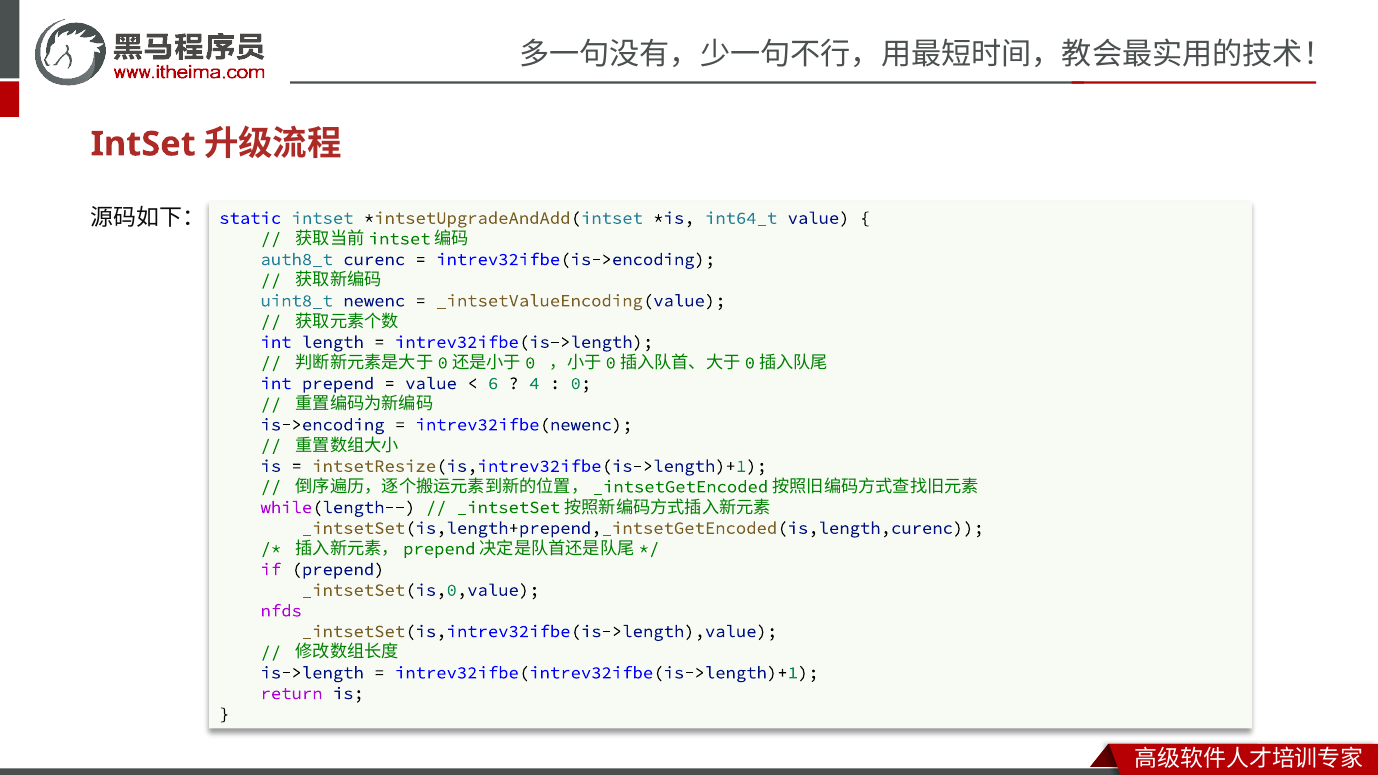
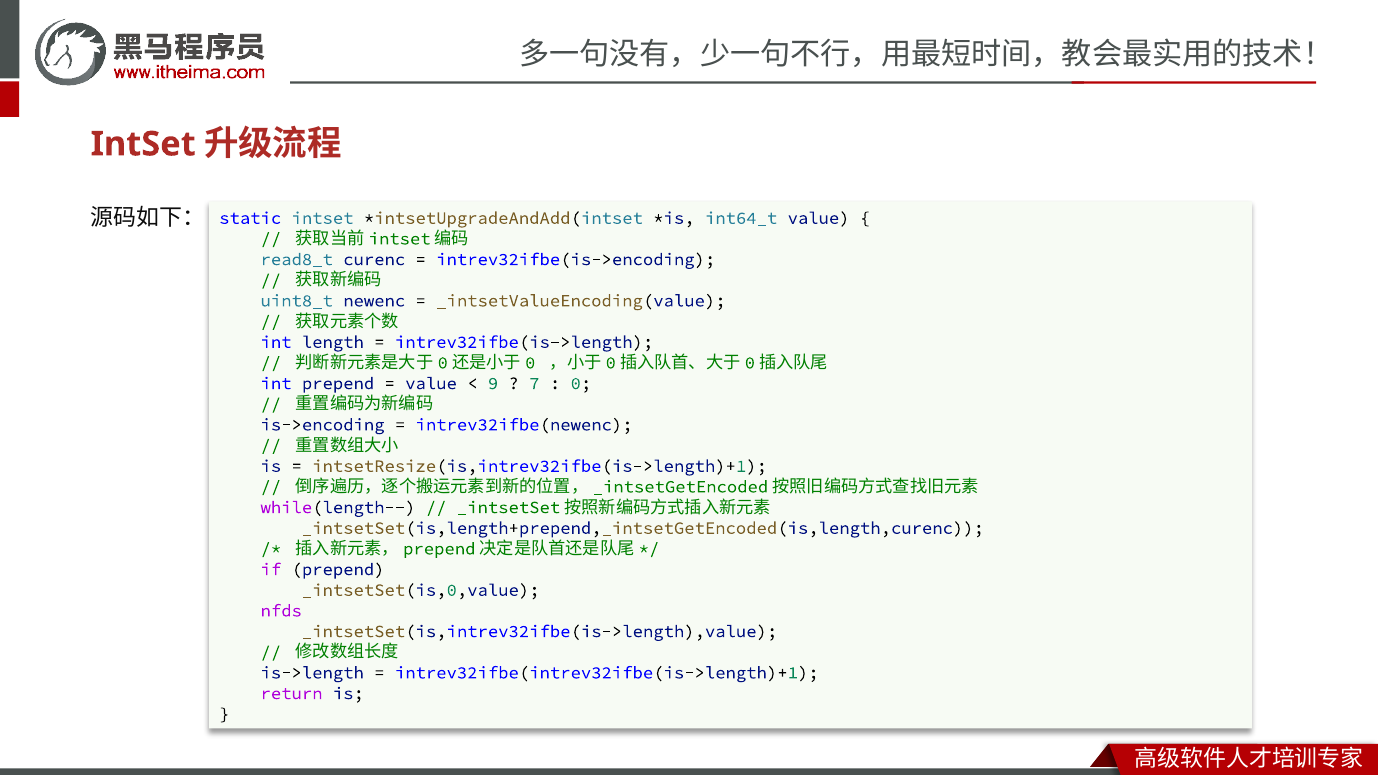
auth8_t: auth8_t -> read8_t
6: 6 -> 9
4: 4 -> 7
